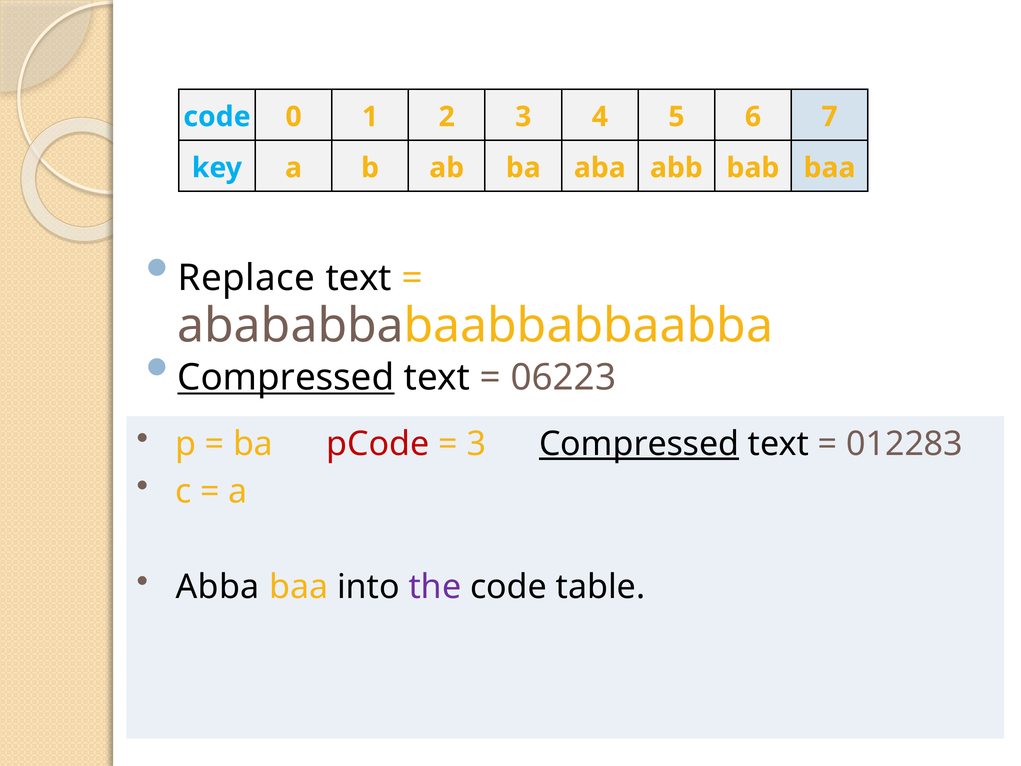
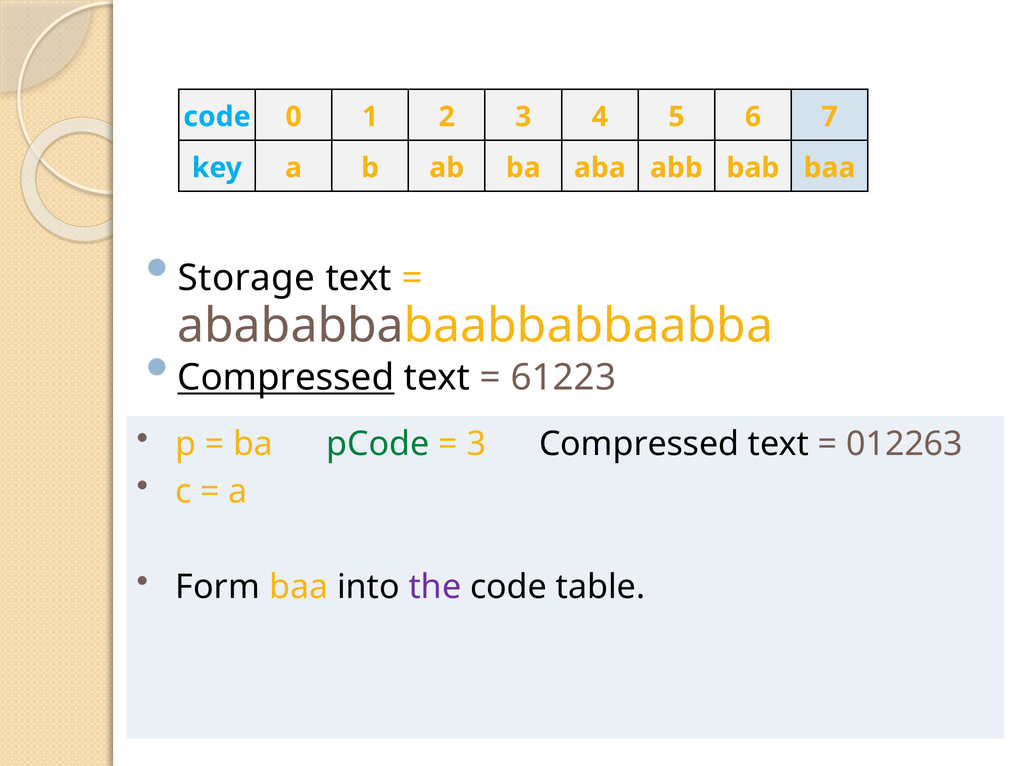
Replace: Replace -> Storage
06223: 06223 -> 61223
pCode colour: red -> green
Compressed at (639, 444) underline: present -> none
012283: 012283 -> 012263
Abba: Abba -> Form
